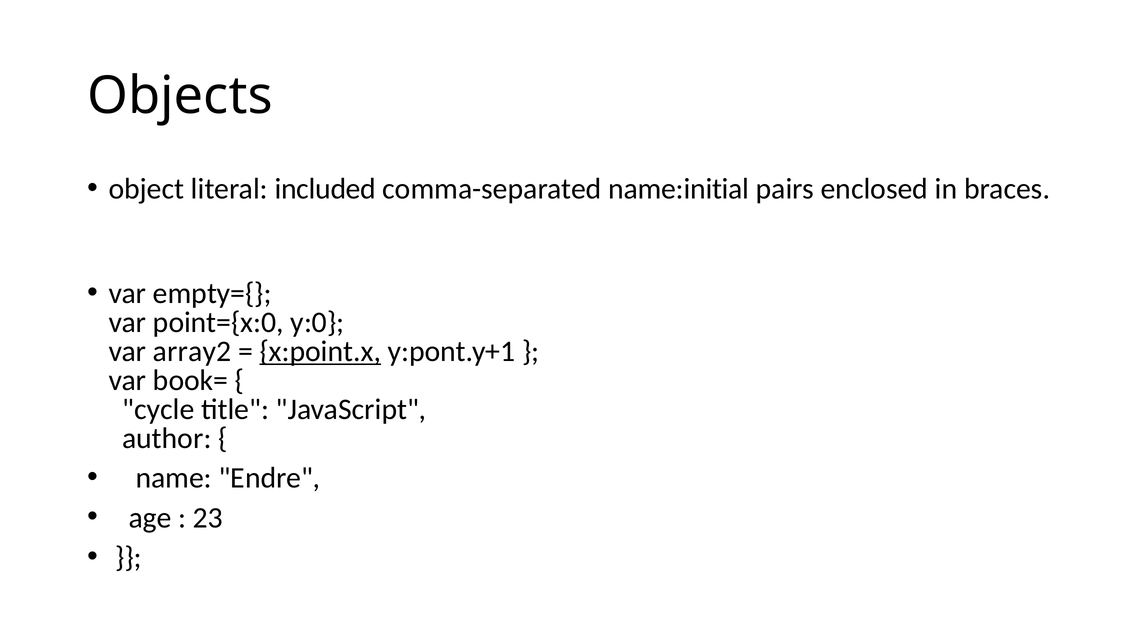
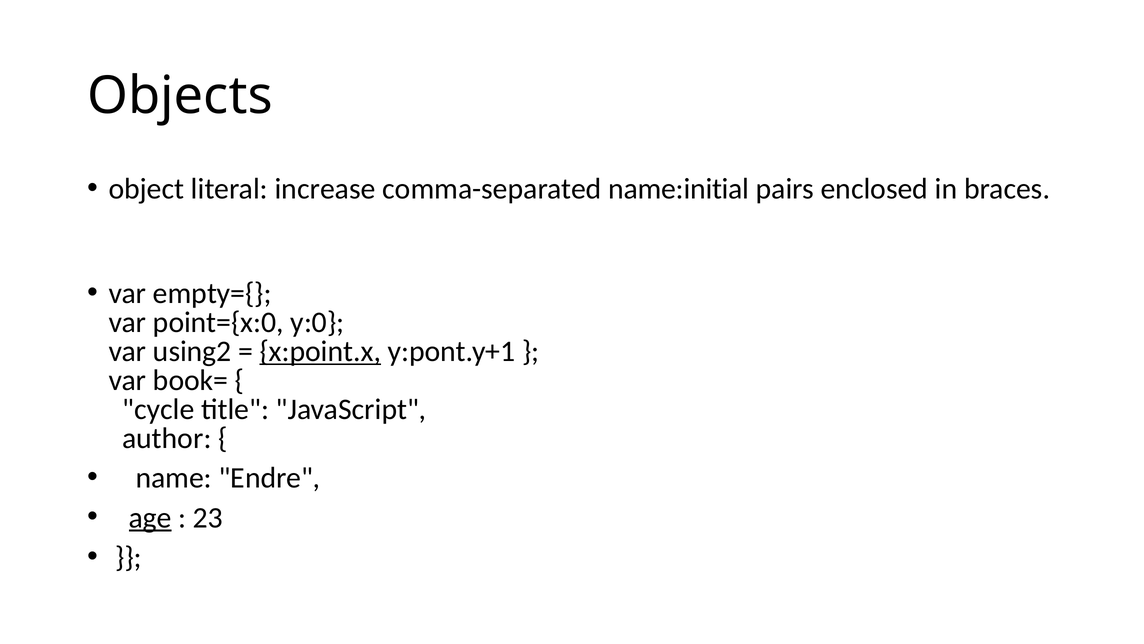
included: included -> increase
array2: array2 -> using2
age underline: none -> present
